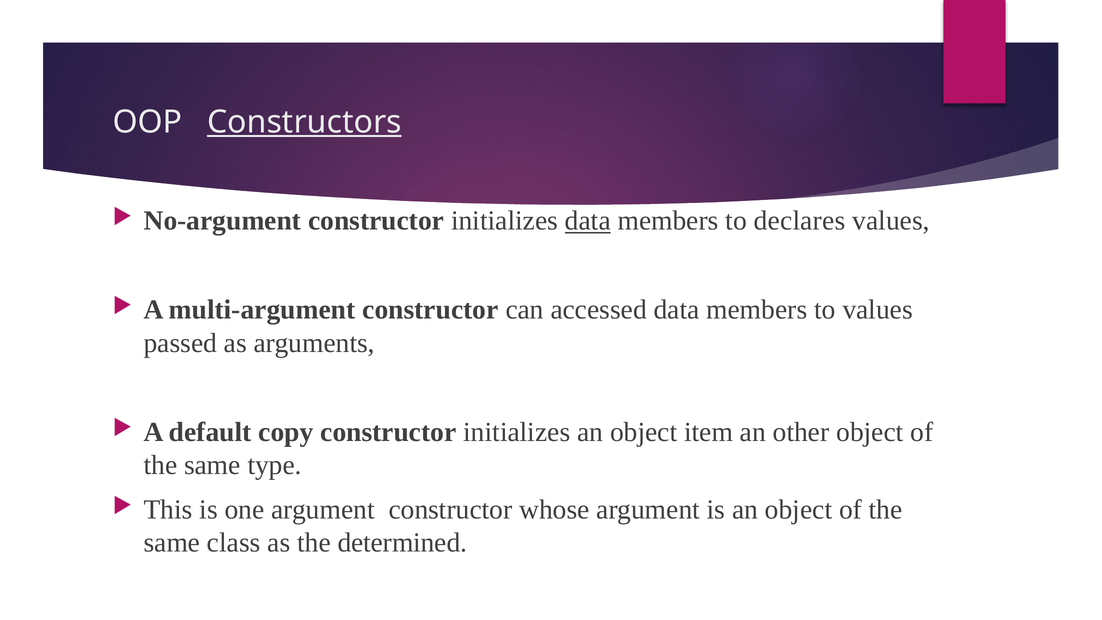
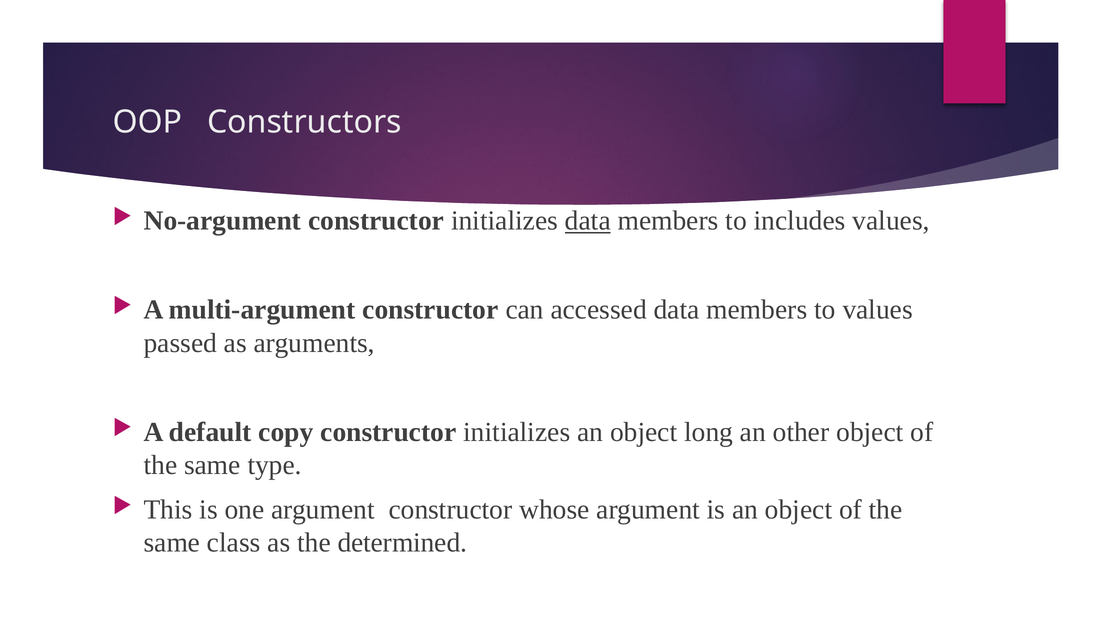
Constructors underline: present -> none
declares: declares -> includes
item: item -> long
